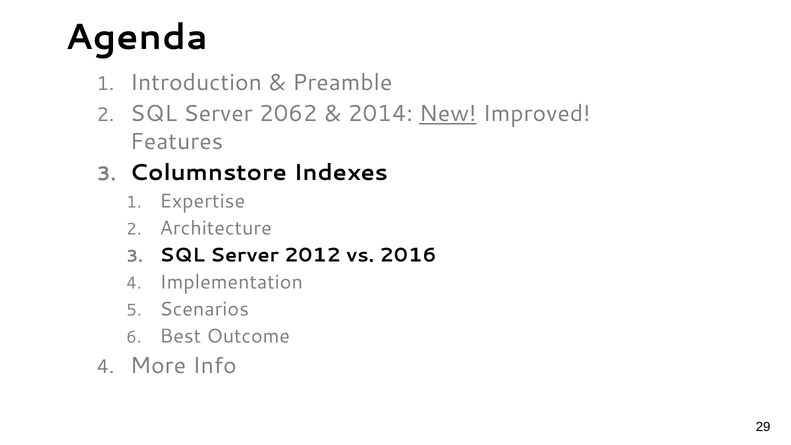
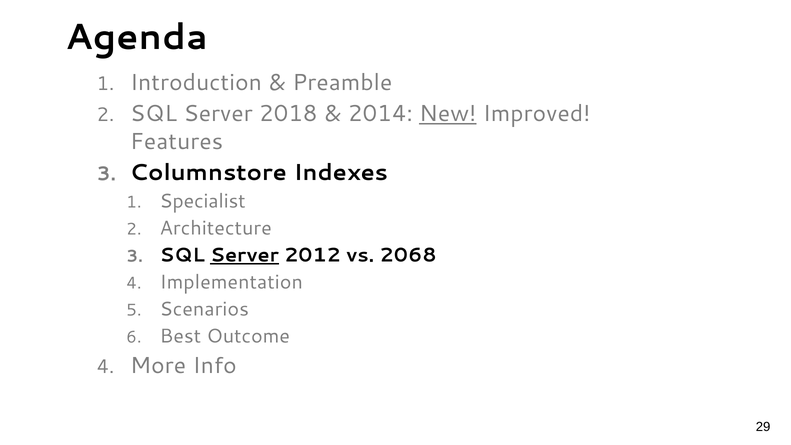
2062: 2062 -> 2018
Expertise: Expertise -> Specialist
Server at (244, 255) underline: none -> present
2016: 2016 -> 2068
